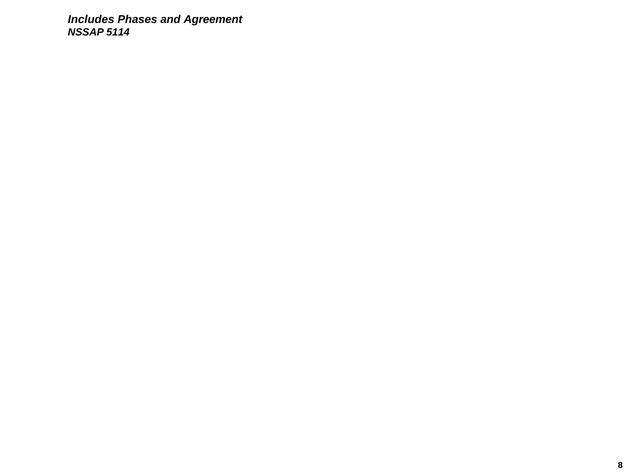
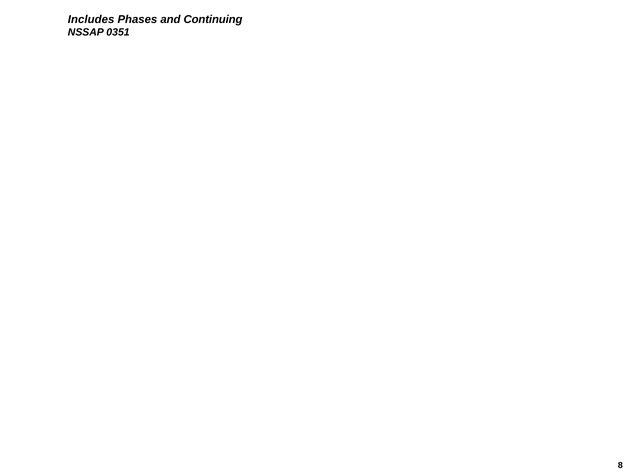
Agreement: Agreement -> Continuing
5114: 5114 -> 0351
